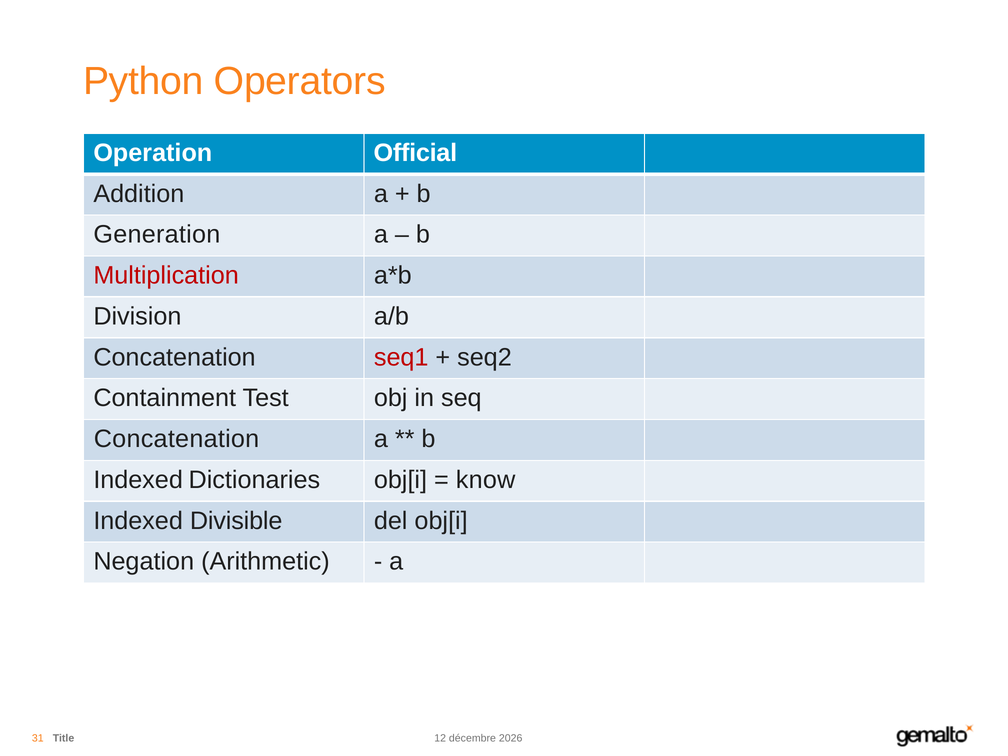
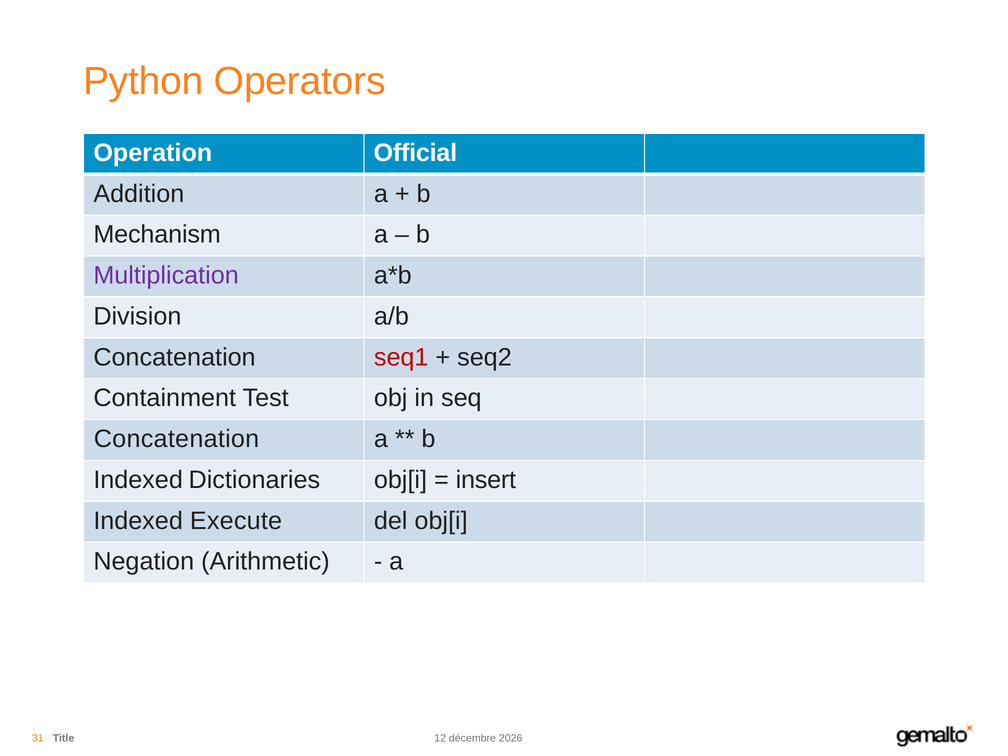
Generation: Generation -> Mechanism
Multiplication colour: red -> purple
know: know -> insert
Divisible: Divisible -> Execute
